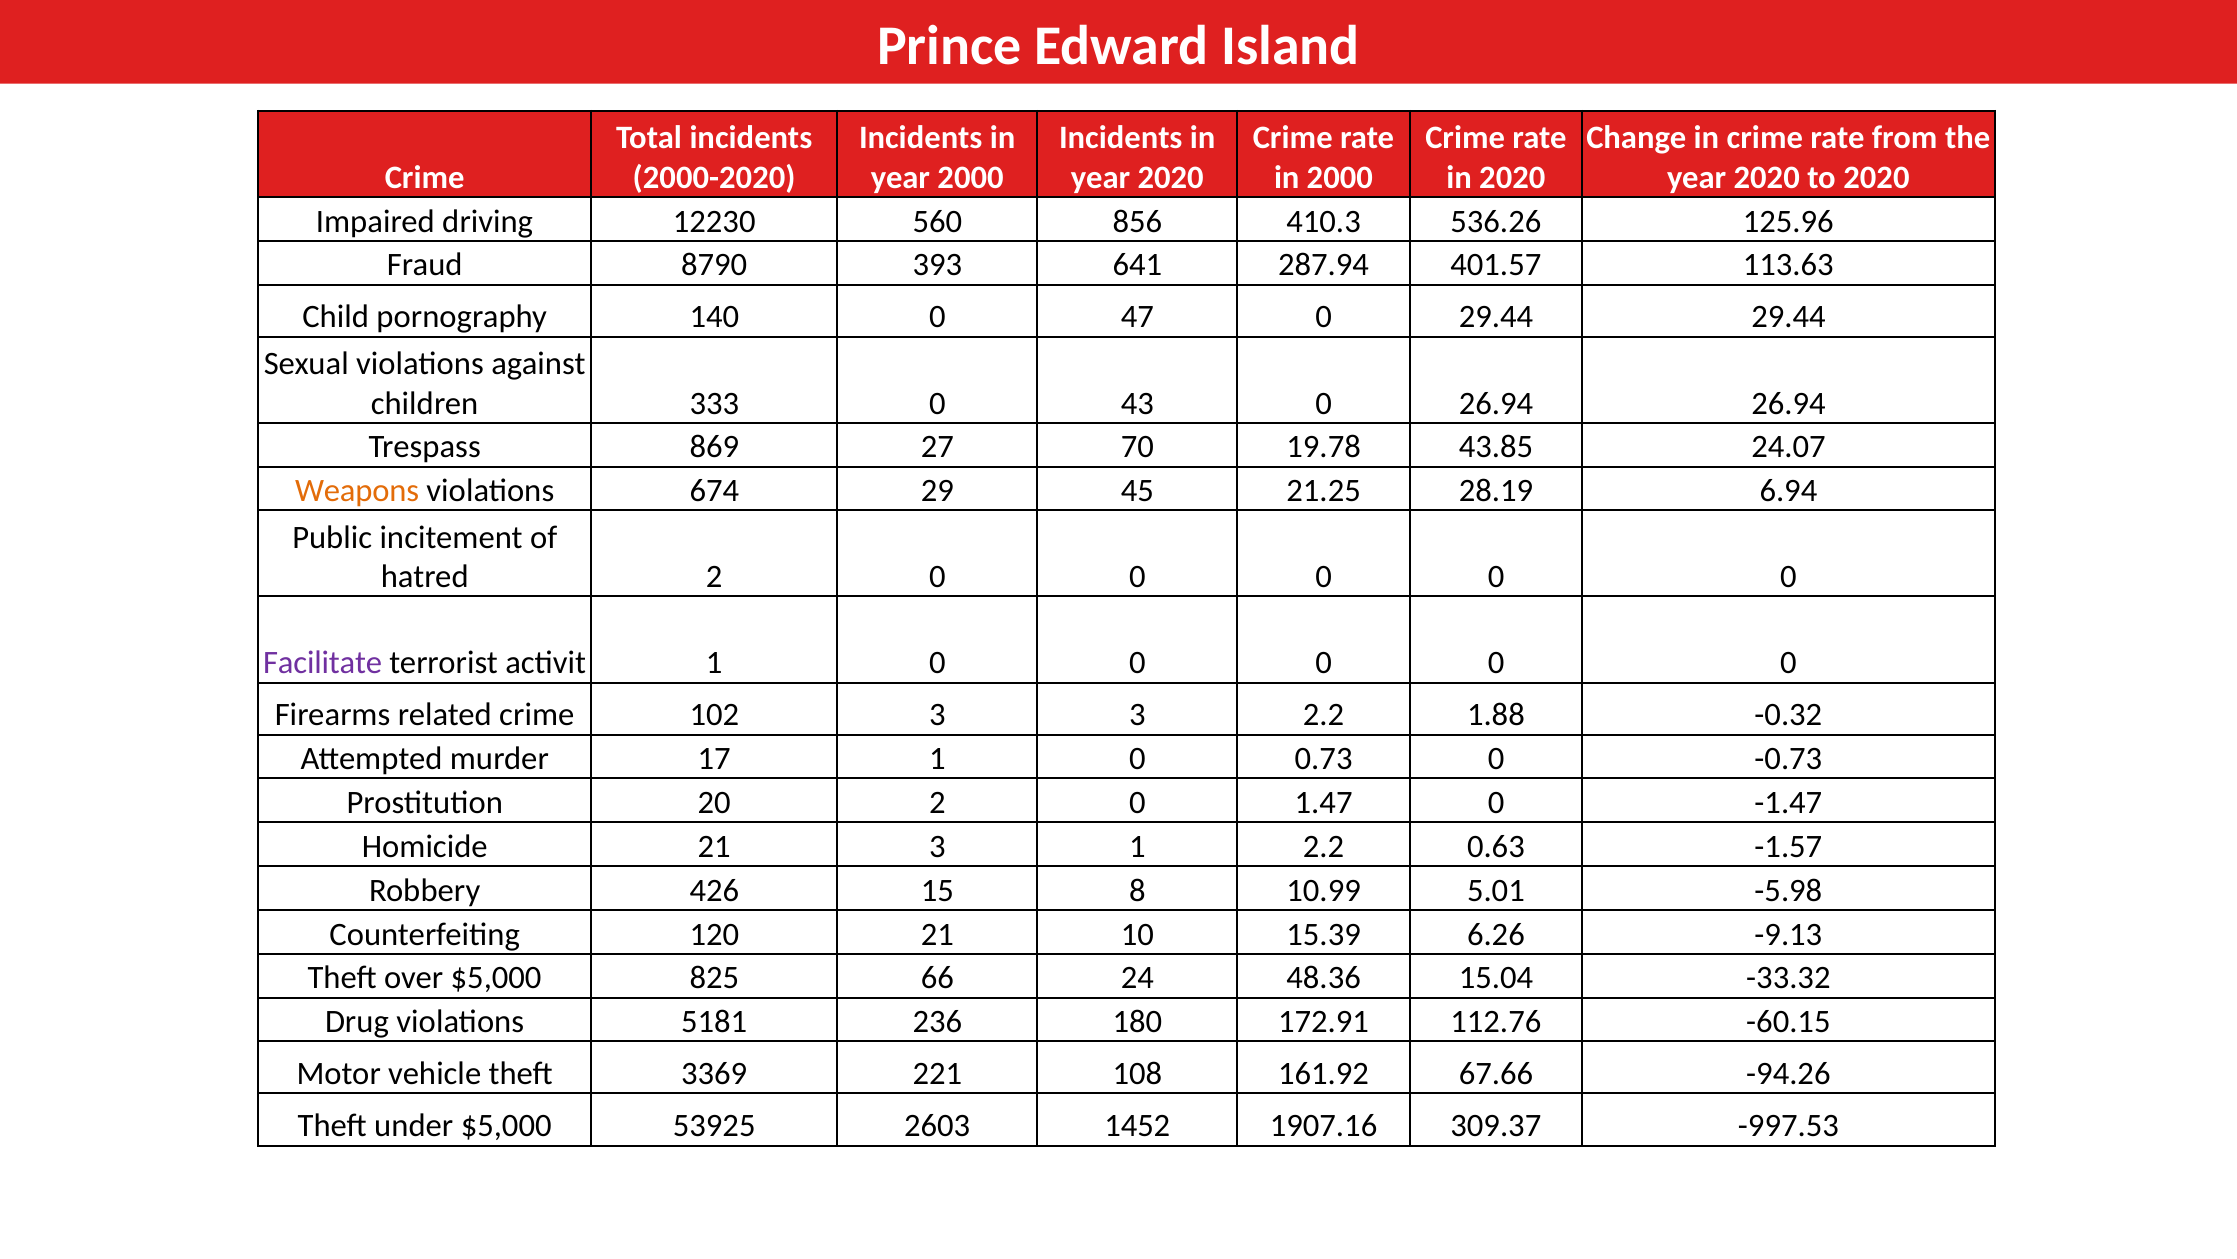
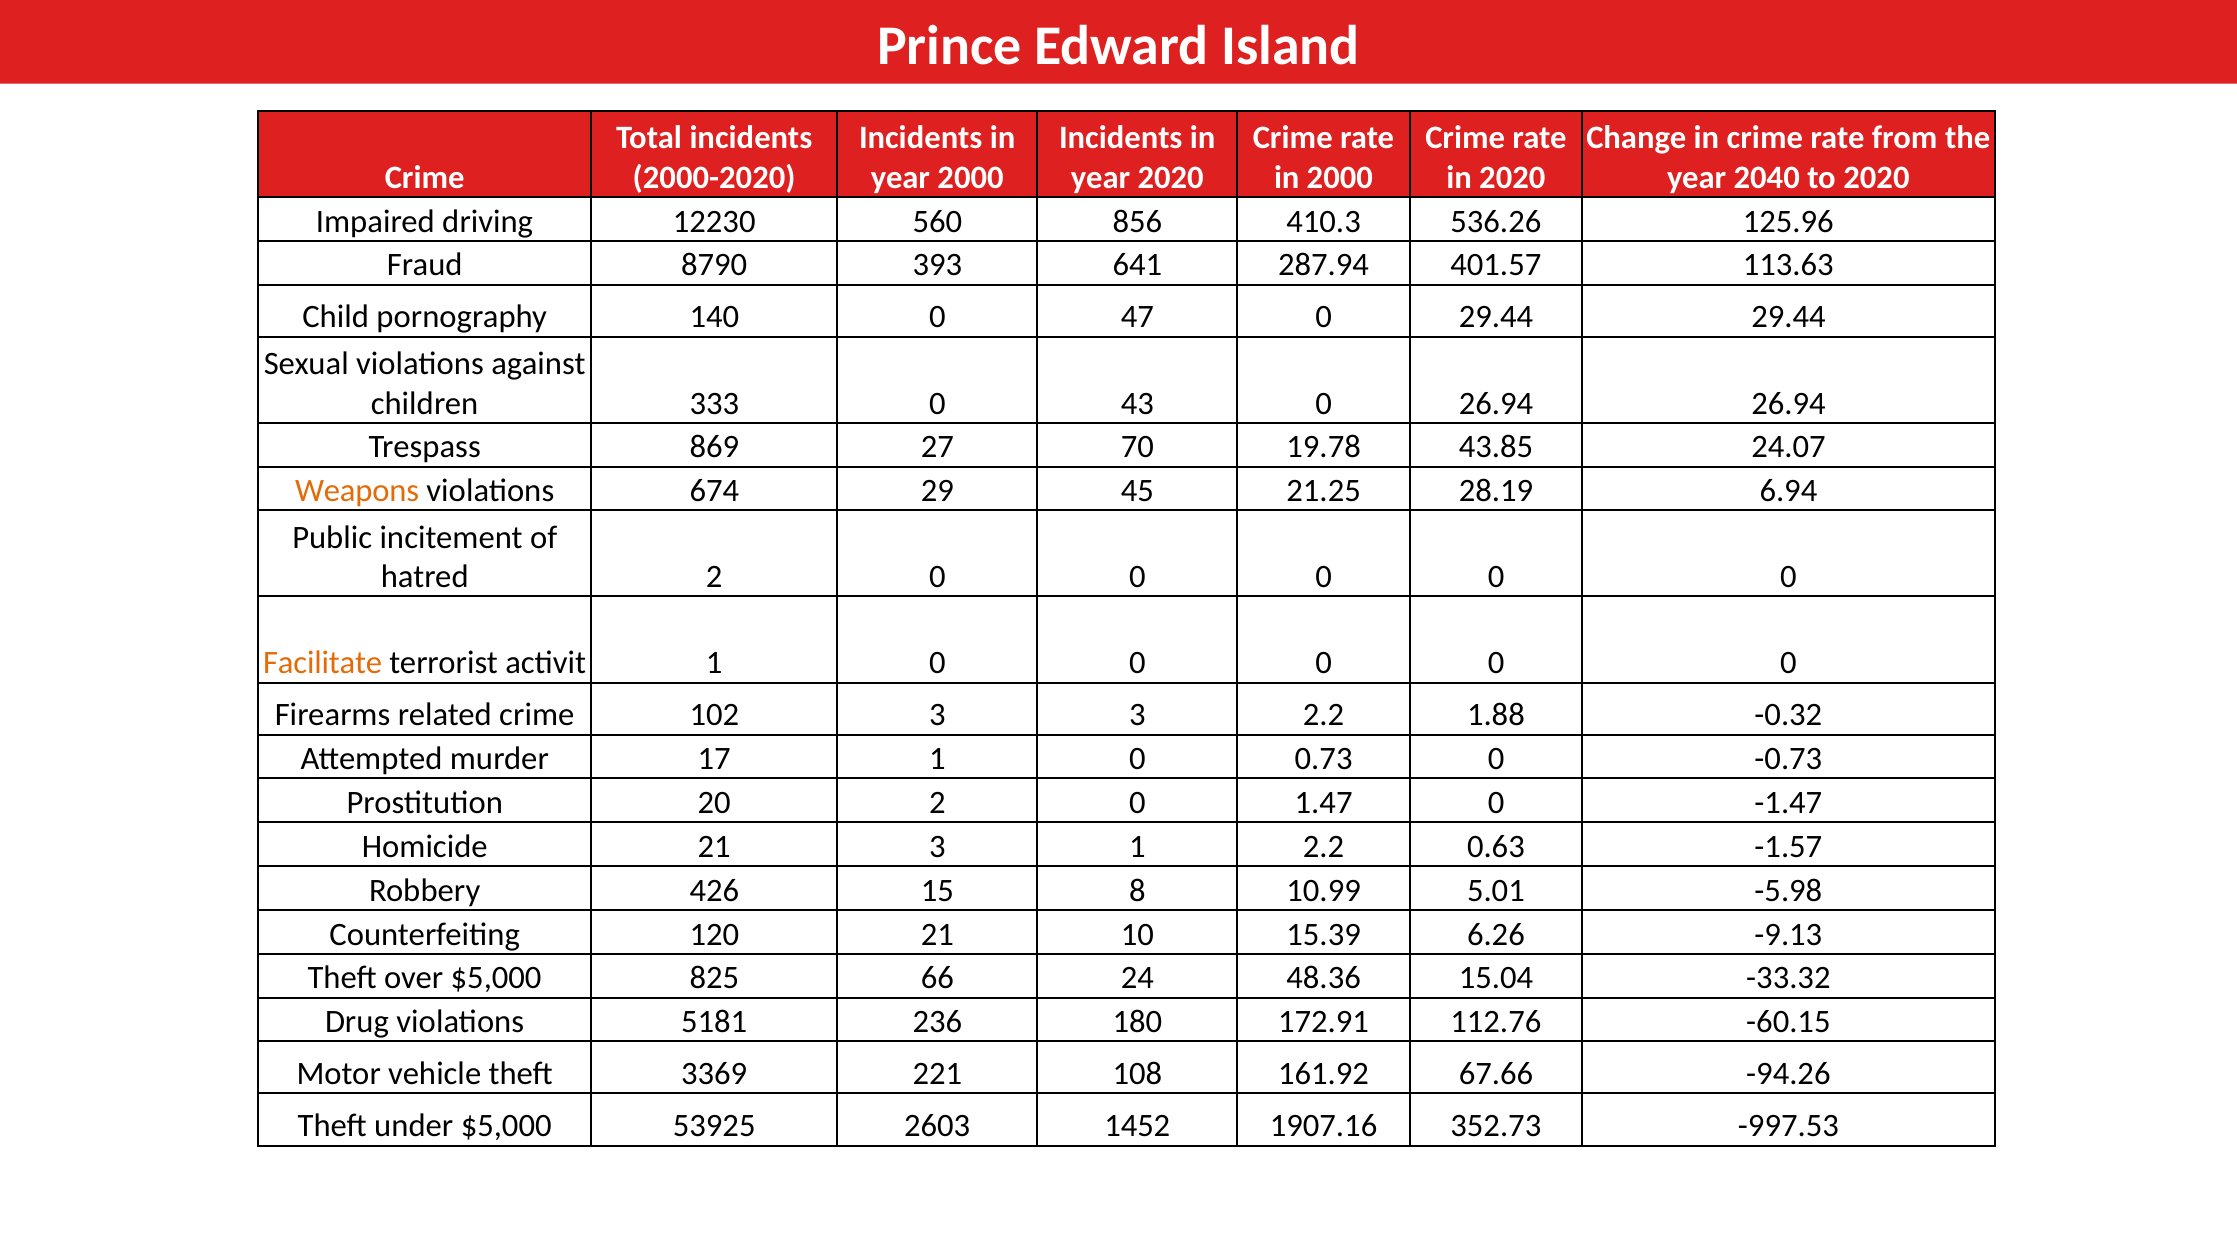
2020 at (1767, 177): 2020 -> 2040
Facilitate colour: purple -> orange
309.37: 309.37 -> 352.73
